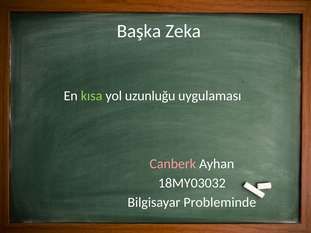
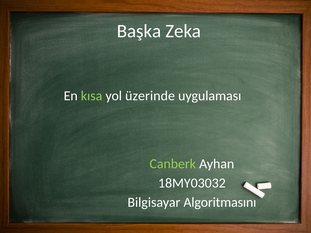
uzunluğu: uzunluğu -> üzerinde
Canberk colour: pink -> light green
Probleminde: Probleminde -> Algoritmasını
